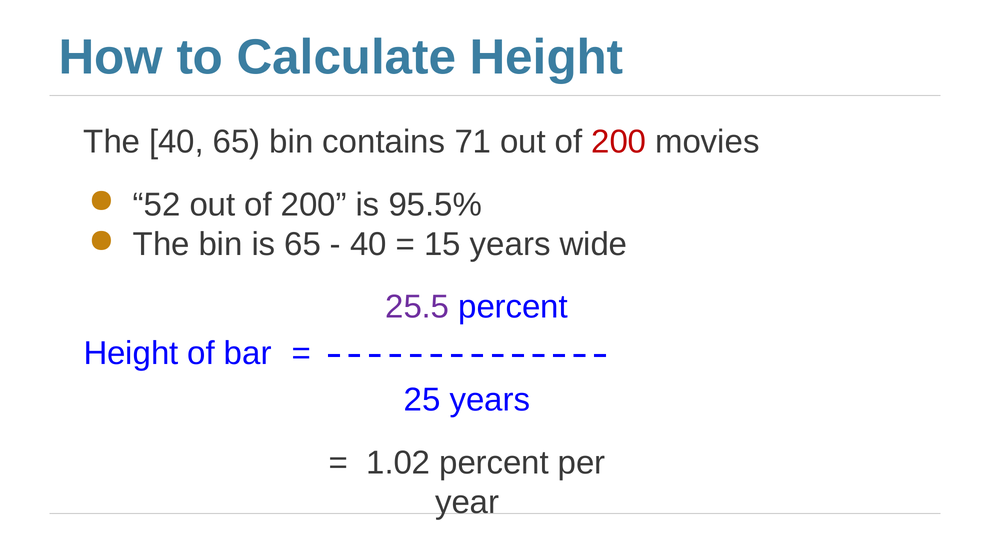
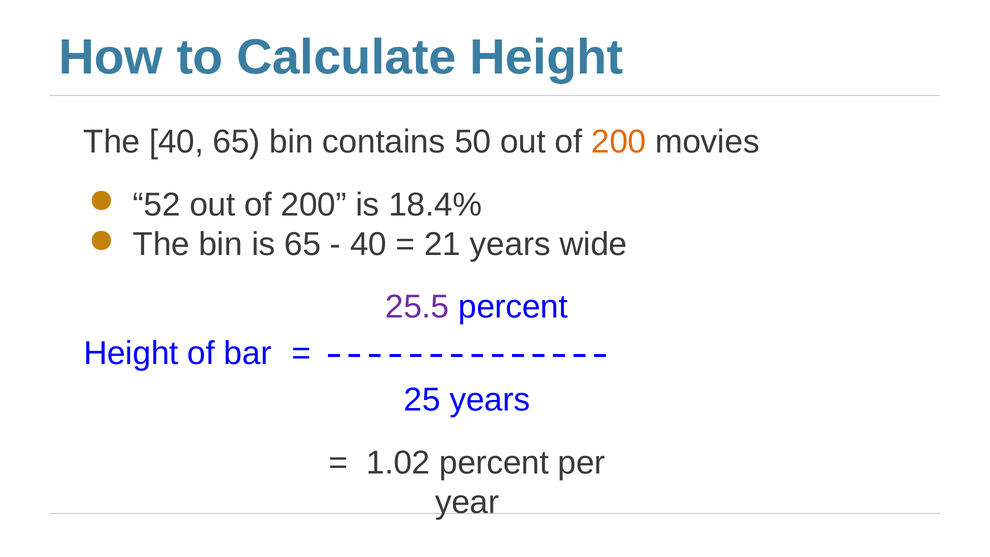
71: 71 -> 50
200 at (619, 142) colour: red -> orange
95.5%: 95.5% -> 18.4%
15: 15 -> 21
